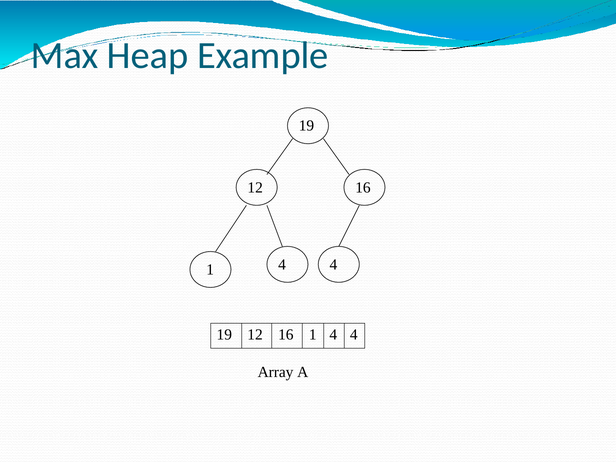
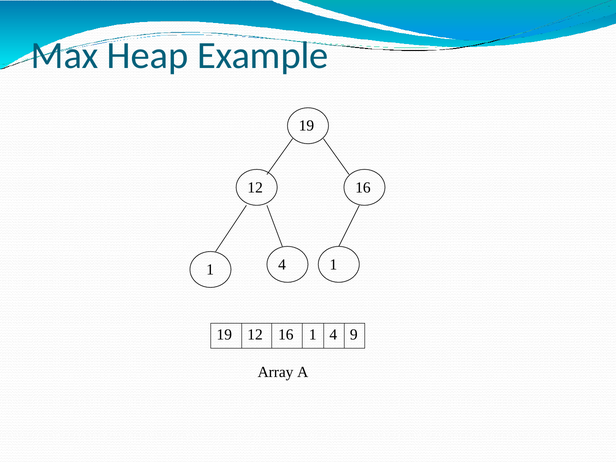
4 at (333, 264): 4 -> 1
4 4: 4 -> 9
